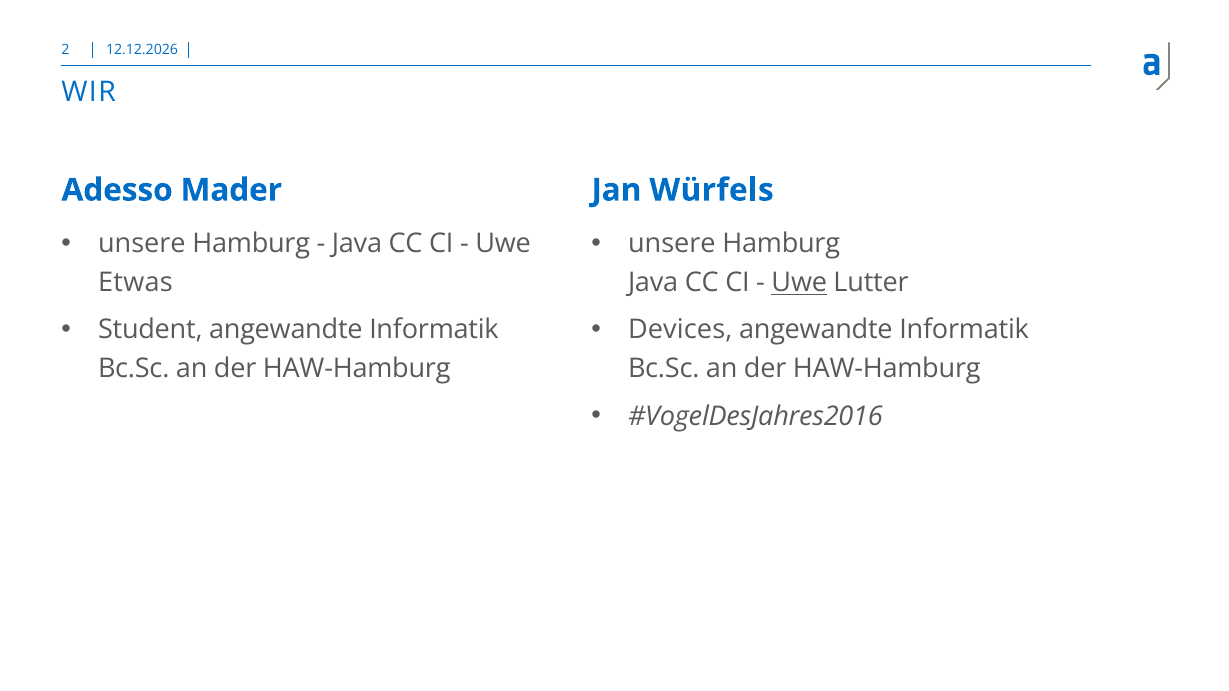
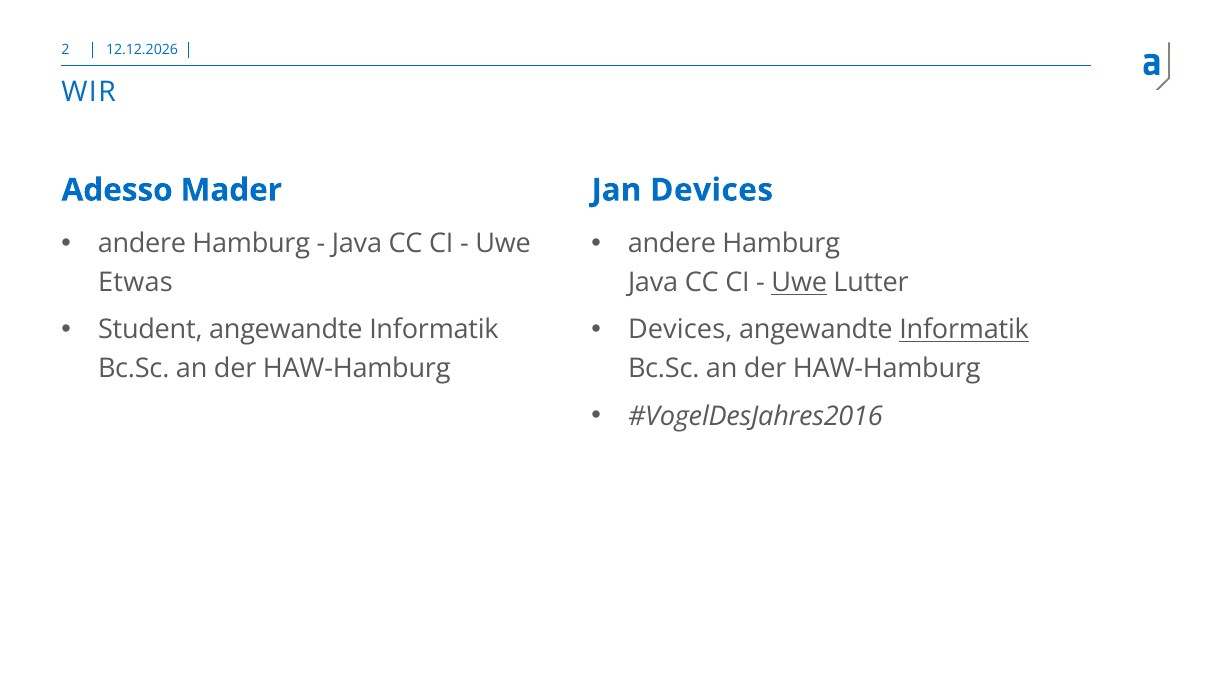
Jan Würfels: Würfels -> Devices
unsere at (142, 244): unsere -> andere
unsere at (672, 244): unsere -> andere
Informatik at (964, 330) underline: none -> present
